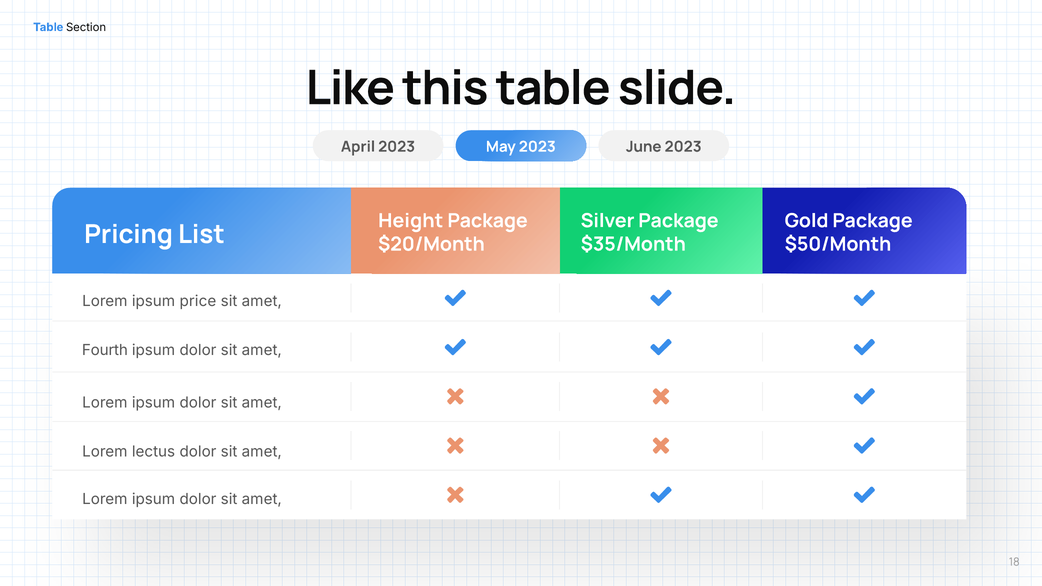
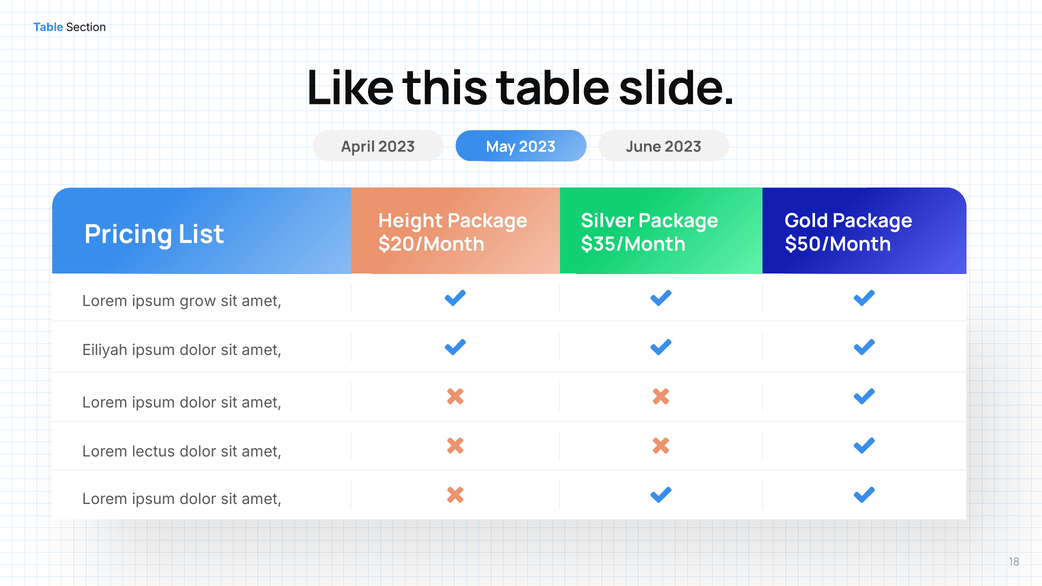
price: price -> grow
Fourth: Fourth -> Eiliyah
